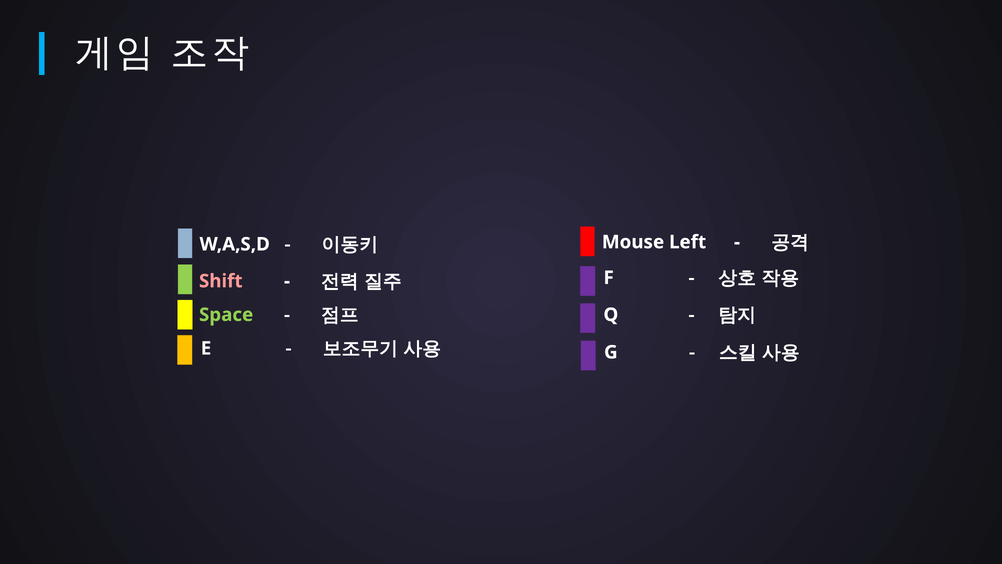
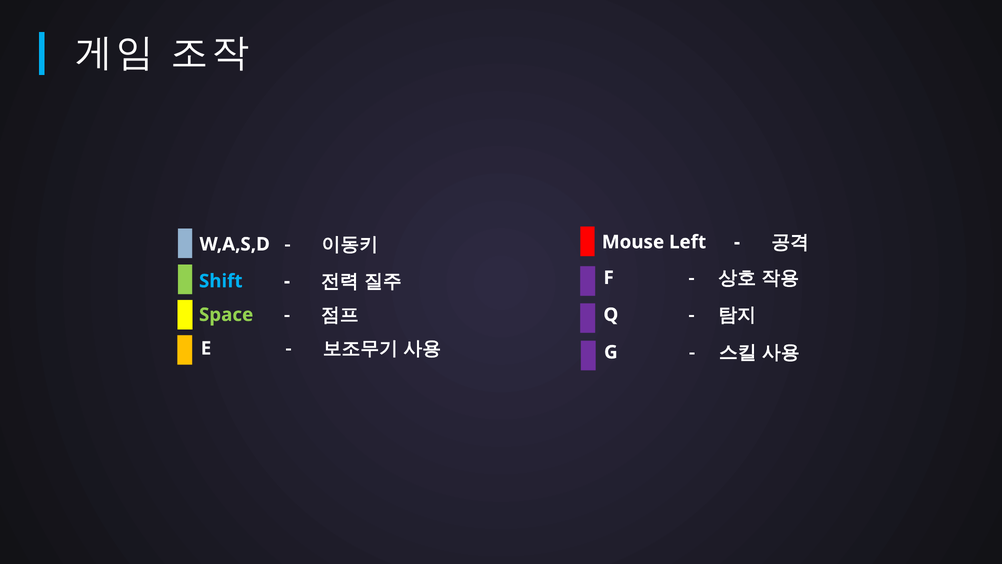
Shift colour: pink -> light blue
